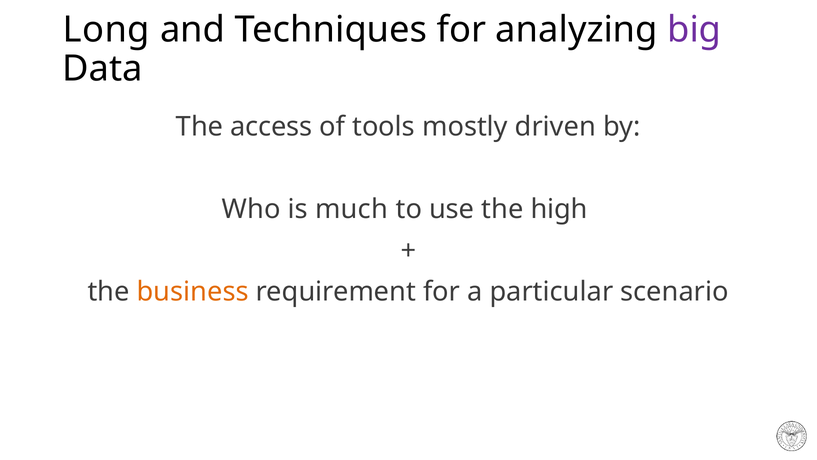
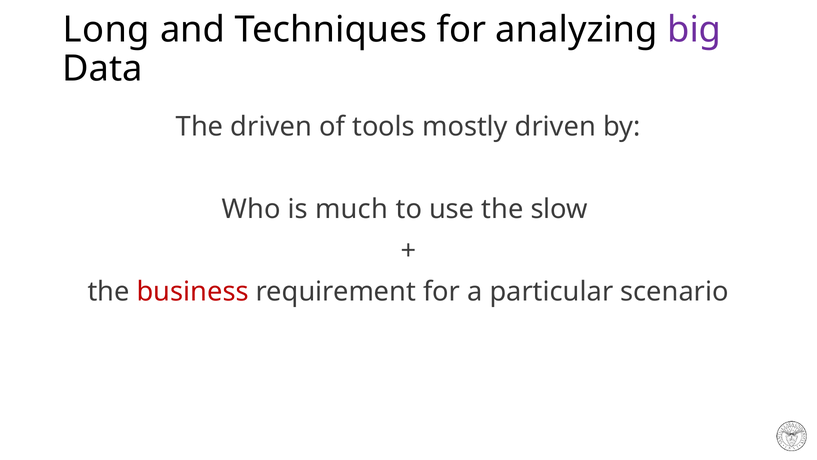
The access: access -> driven
high: high -> slow
business colour: orange -> red
